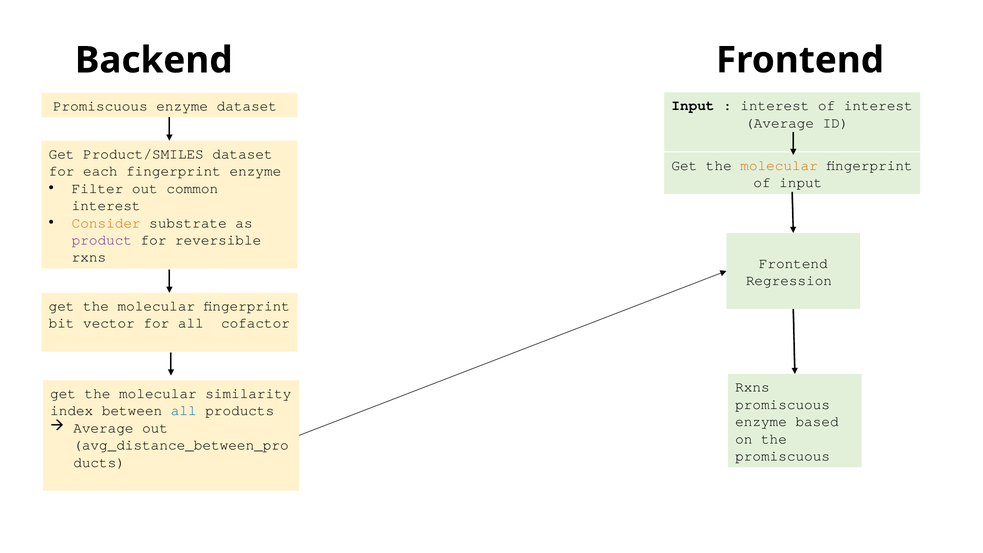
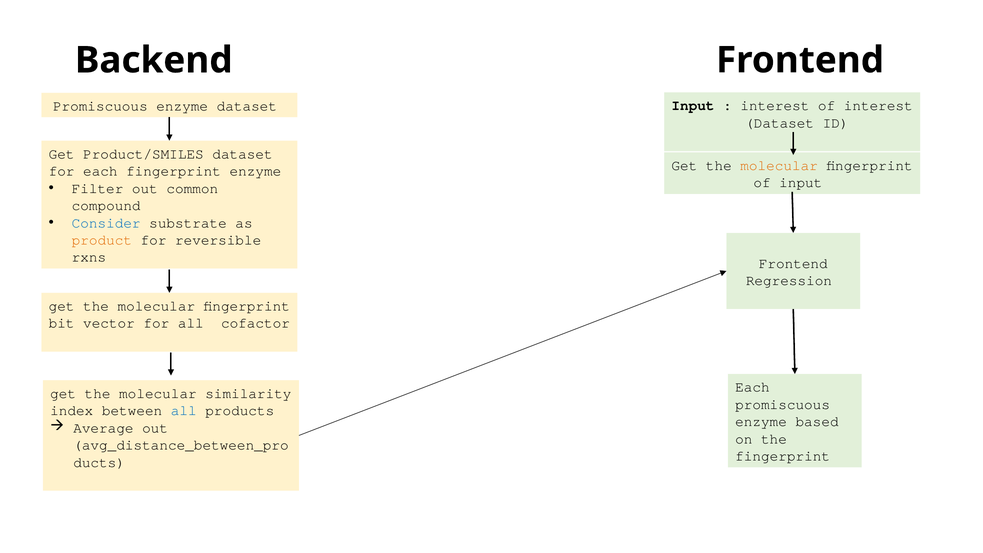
Average at (780, 123): Average -> Dataset
interest at (106, 206): interest -> compound
Consider colour: orange -> blue
product colour: purple -> orange
Rxns at (752, 387): Rxns -> Each
promiscuous at (783, 456): promiscuous -> fingerprint
